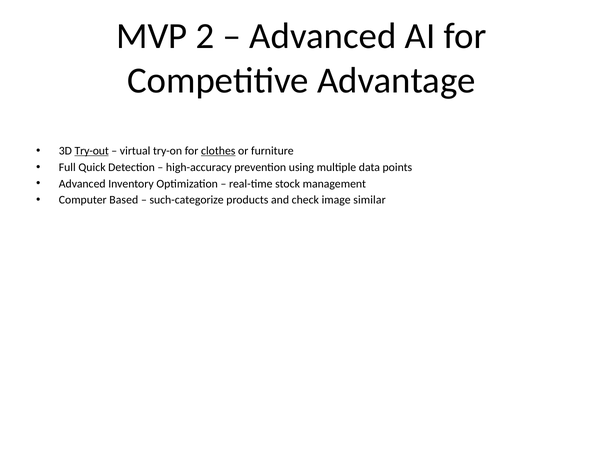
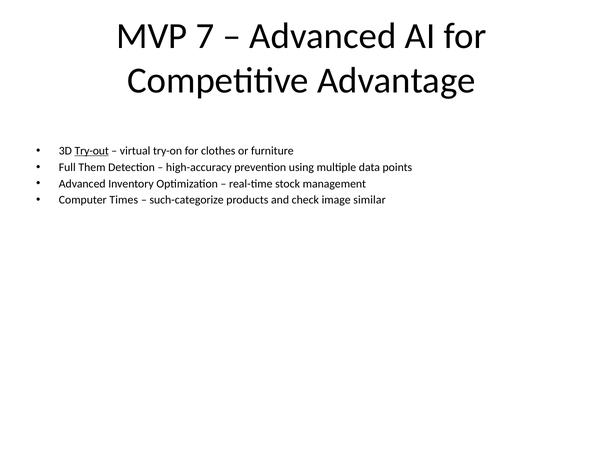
2: 2 -> 7
clothes underline: present -> none
Quick: Quick -> Them
Based: Based -> Times
